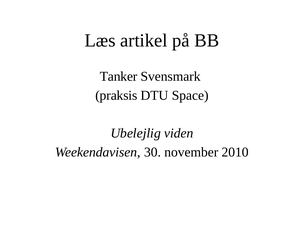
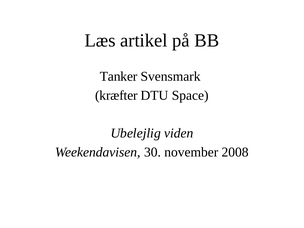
praksis: praksis -> kræfter
2010: 2010 -> 2008
